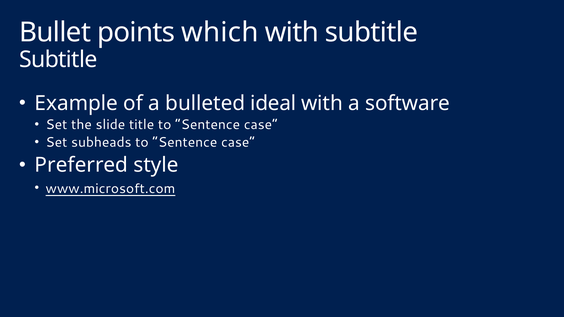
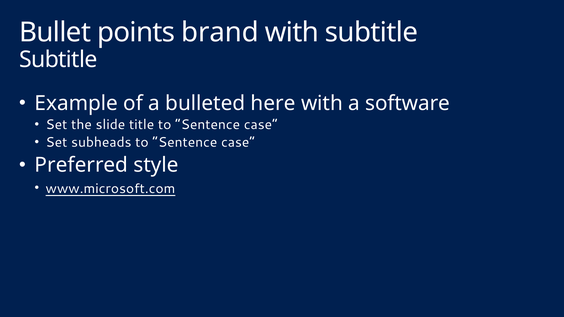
which: which -> brand
ideal: ideal -> here
